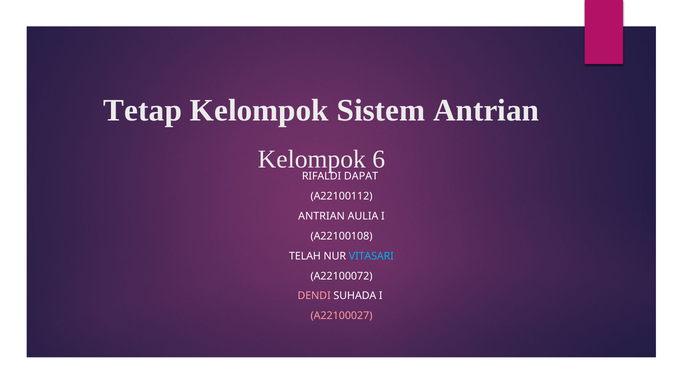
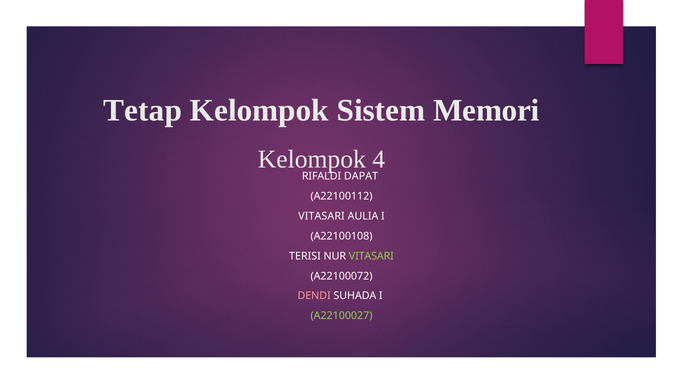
Sistem Antrian: Antrian -> Memori
6: 6 -> 4
ANTRIAN at (322, 216): ANTRIAN -> VITASARI
TELAH: TELAH -> TERISI
VITASARI at (371, 256) colour: light blue -> light green
A22100027 colour: pink -> light green
